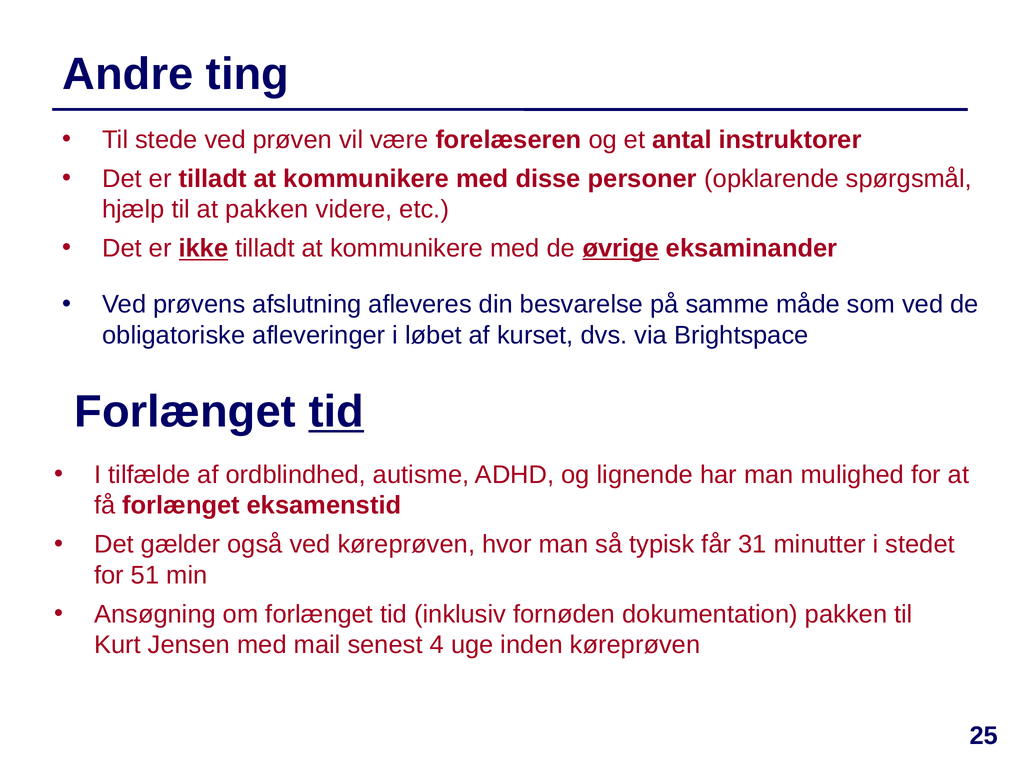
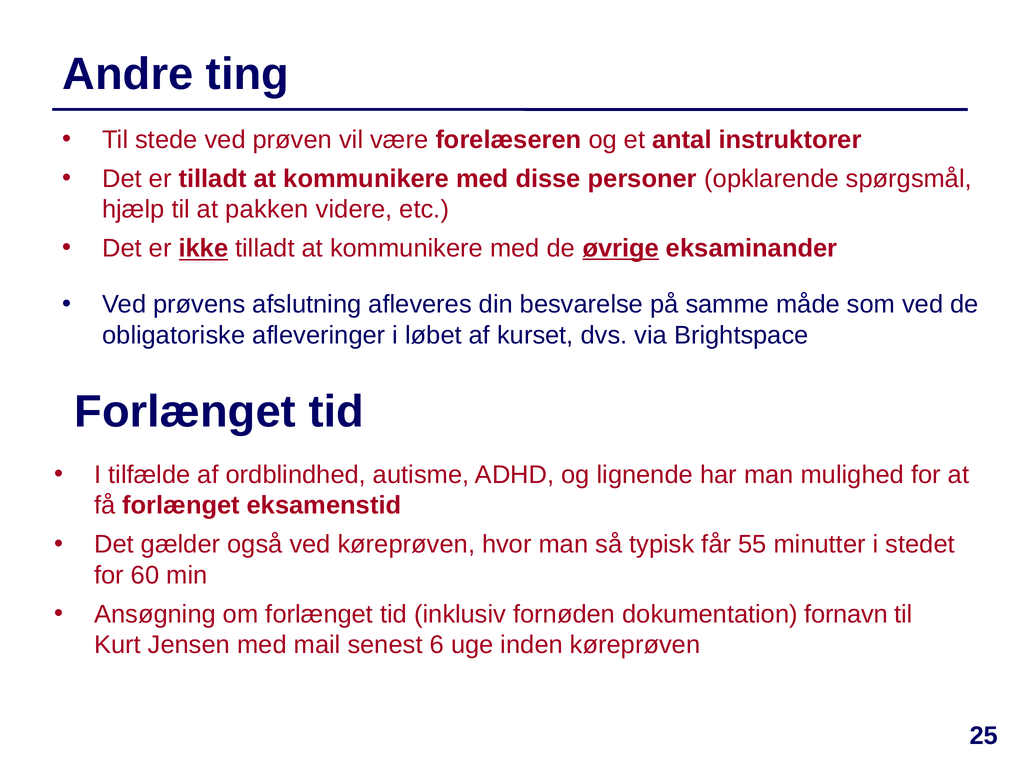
tid at (336, 412) underline: present -> none
31: 31 -> 55
51: 51 -> 60
dokumentation pakken: pakken -> fornavn
4: 4 -> 6
